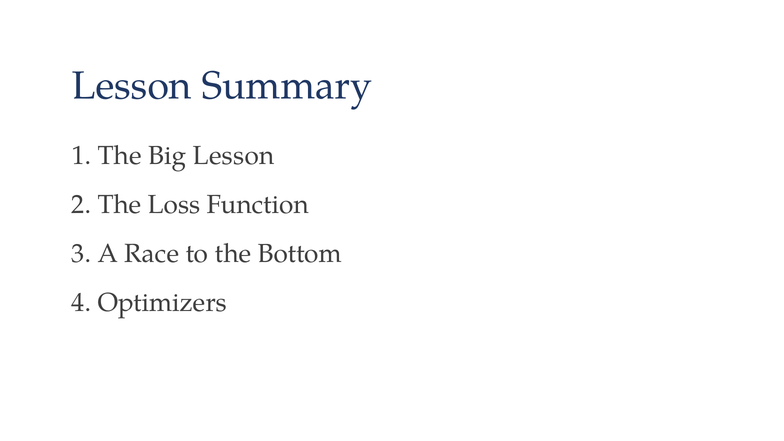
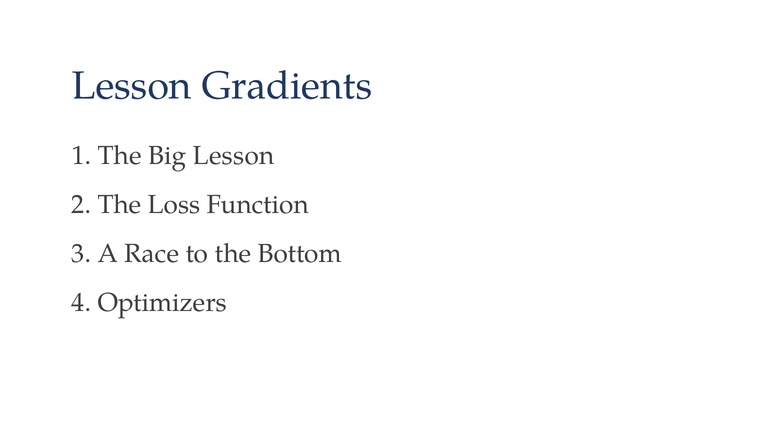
Summary: Summary -> Gradients
